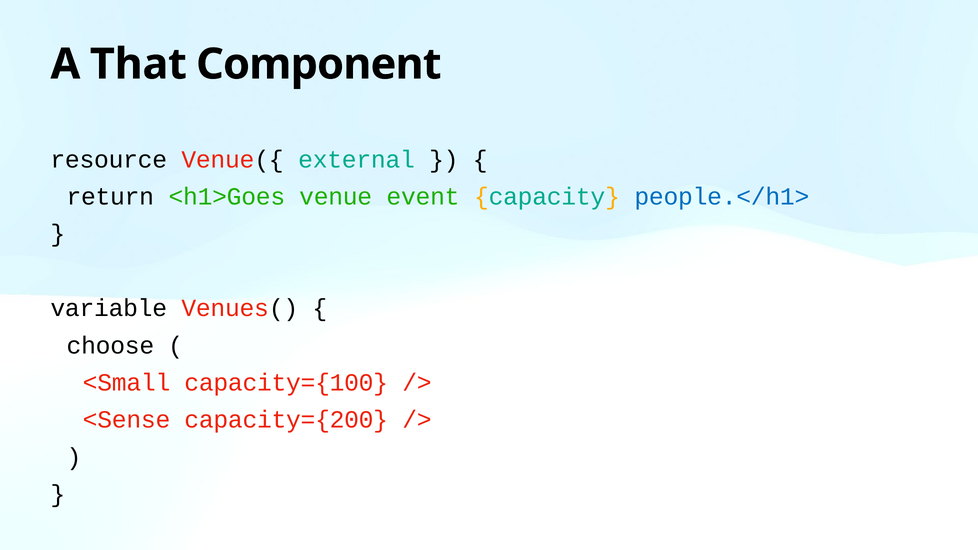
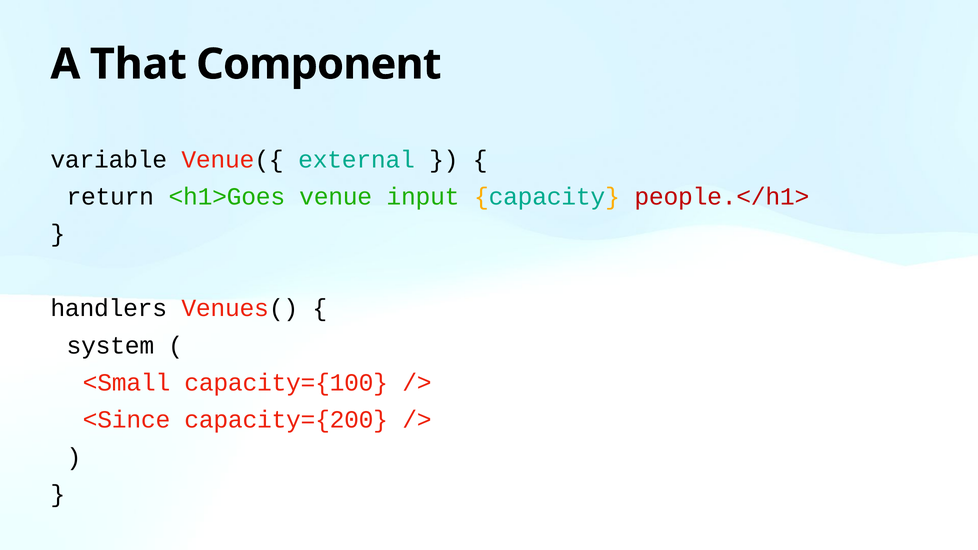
resource: resource -> variable
event: event -> input
people.</h1> colour: blue -> red
variable: variable -> handlers
choose: choose -> system
<Sense: <Sense -> <Since
